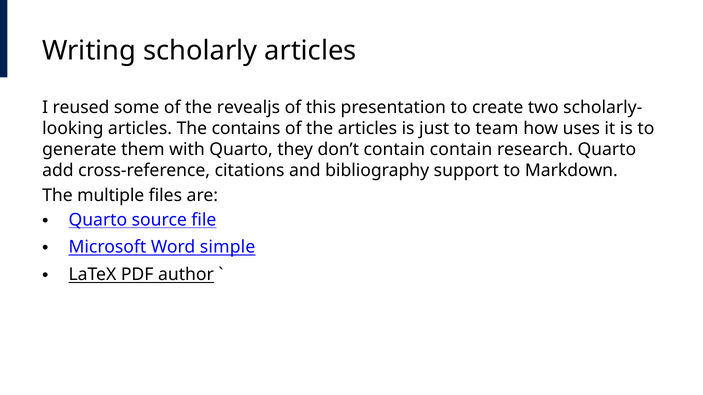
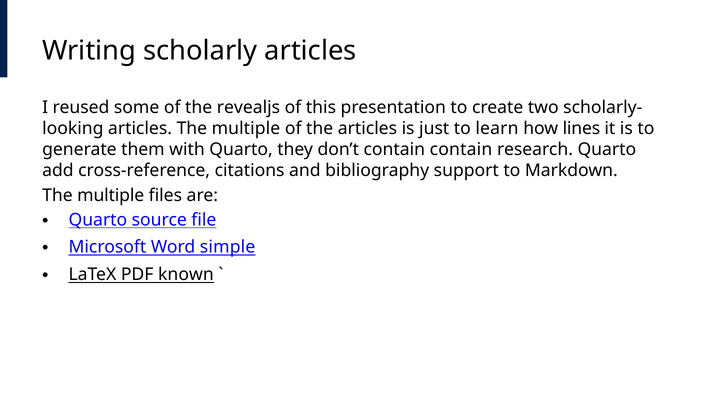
articles The contains: contains -> multiple
team: team -> learn
uses: uses -> lines
author: author -> known
